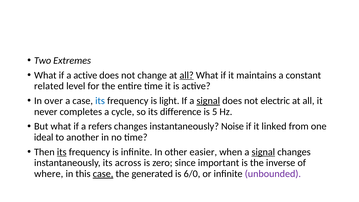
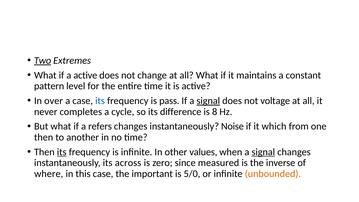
Two underline: none -> present
all at (187, 75) underline: present -> none
related: related -> pattern
light: light -> pass
electric: electric -> voltage
5: 5 -> 8
linked: linked -> which
ideal at (44, 137): ideal -> then
easier: easier -> values
important: important -> measured
case at (103, 174) underline: present -> none
generated: generated -> important
6/0: 6/0 -> 5/0
unbounded colour: purple -> orange
